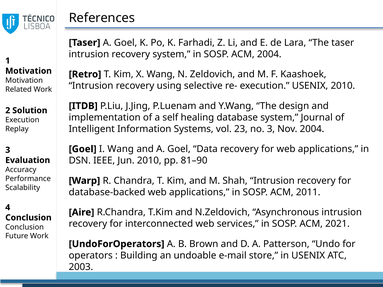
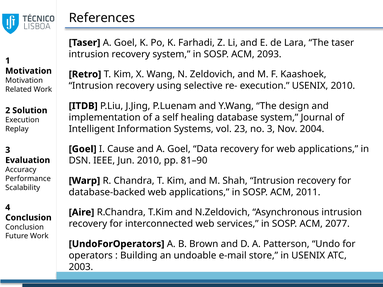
ACM 2004: 2004 -> 2093
I Wang: Wang -> Cause
2021: 2021 -> 2077
